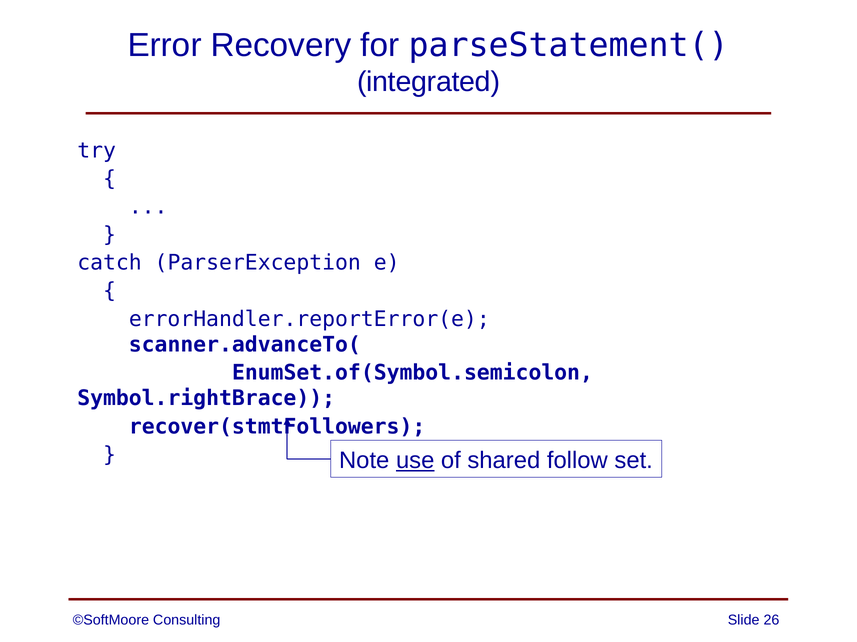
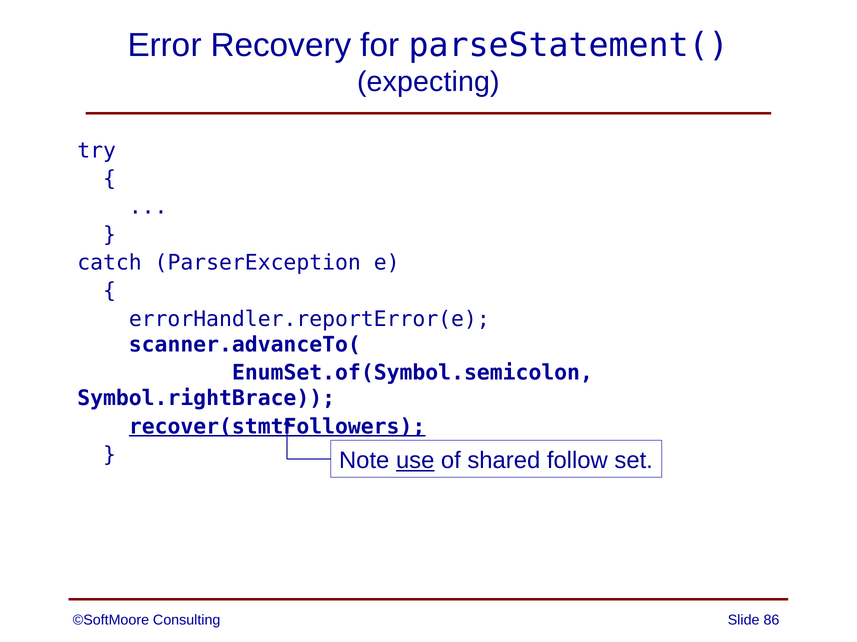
integrated: integrated -> expecting
recover(stmtFollowers underline: none -> present
26: 26 -> 86
